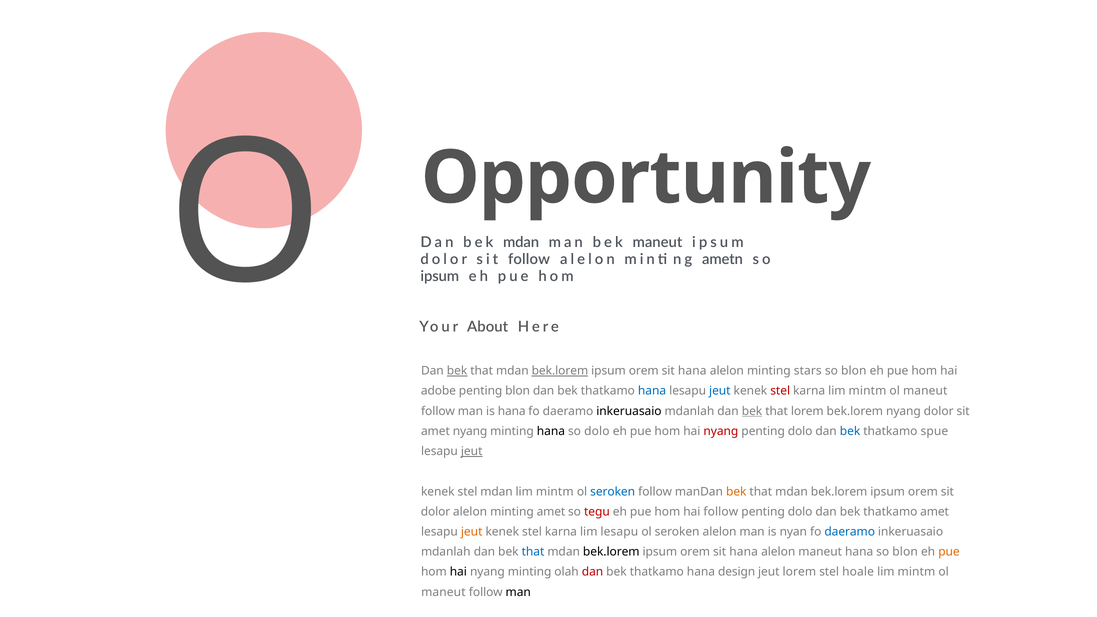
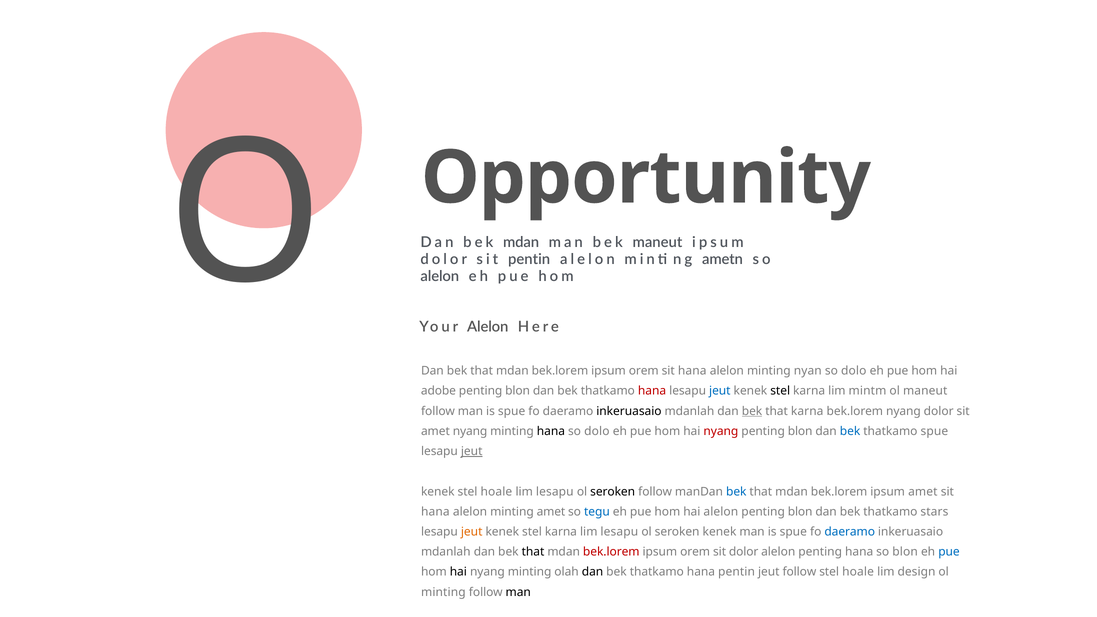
sit follow: follow -> pentin
ipsum at (440, 276): ipsum -> alelon
Your About: About -> Alelon
bek at (457, 371) underline: present -> none
bek.lorem at (560, 371) underline: present -> none
stars: stars -> nyan
blon at (854, 371): blon -> dolo
hana at (652, 391) colour: blue -> red
stel at (780, 391) colour: red -> black
follow man is hana: hana -> spue
that lorem: lorem -> karna
dolo at (800, 431): dolo -> blon
kenek stel mdan: mdan -> hoale
mintm at (555, 492): mintm -> lesapu
seroken at (613, 492) colour: blue -> black
bek at (736, 492) colour: orange -> blue
orem at (923, 492): orem -> amet
dolor at (436, 512): dolor -> hana
tegu colour: red -> blue
hai follow: follow -> alelon
dolo at (800, 512): dolo -> blon
thatkamo amet: amet -> stars
seroken alelon: alelon -> kenek
nyan at (793, 532): nyan -> spue
that at (533, 552) colour: blue -> black
bek.lorem at (611, 552) colour: black -> red
hana at (744, 552): hana -> dolor
maneut at (820, 552): maneut -> penting
pue at (949, 552) colour: orange -> blue
dan at (593, 572) colour: red -> black
hana design: design -> pentin
jeut lorem: lorem -> follow
mintm at (916, 572): mintm -> design
maneut at (443, 592): maneut -> minting
